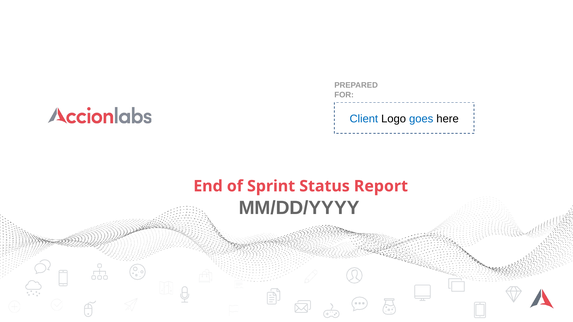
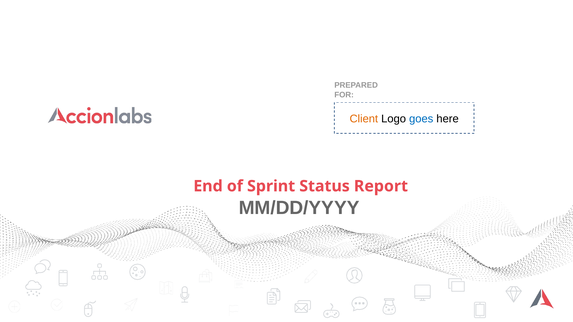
Client colour: blue -> orange
